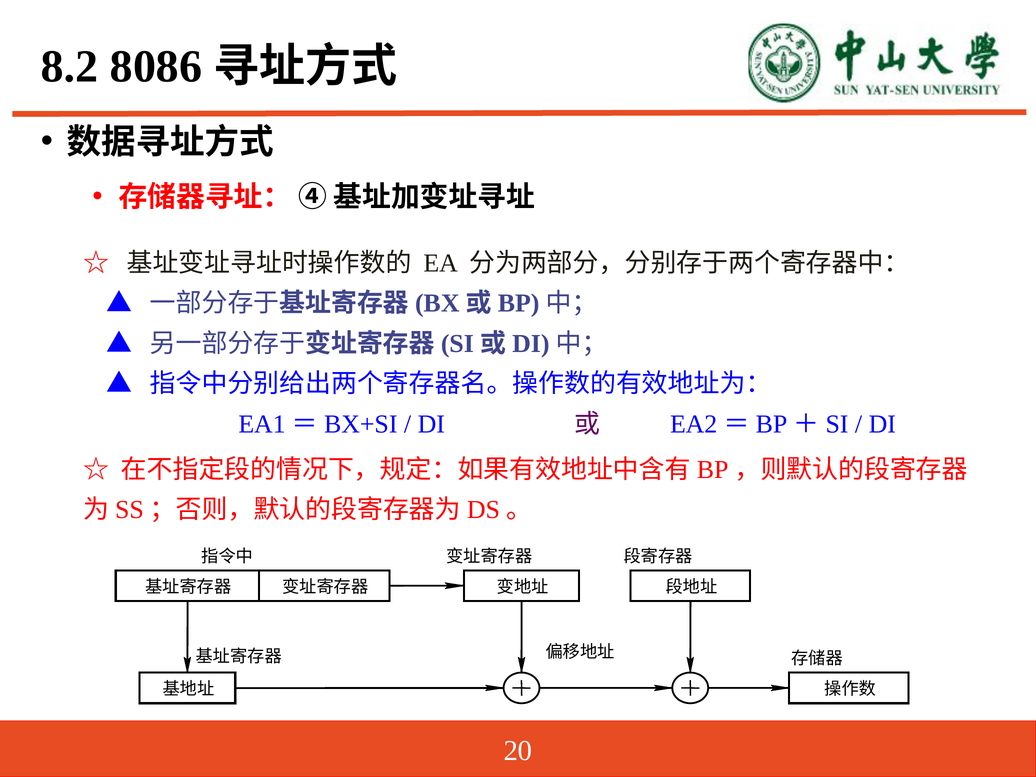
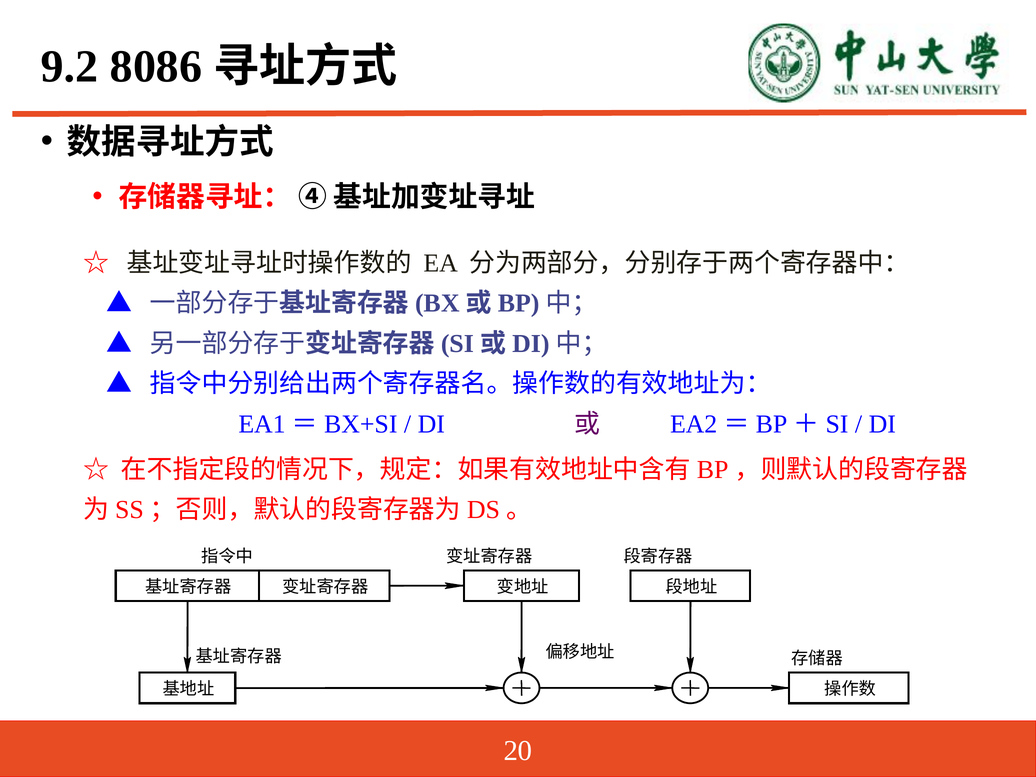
8.2: 8.2 -> 9.2
